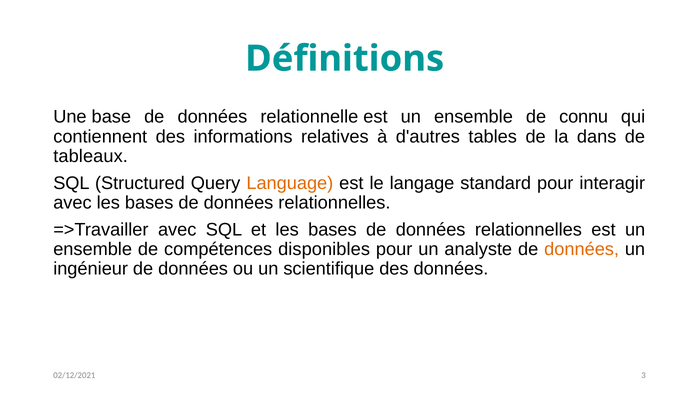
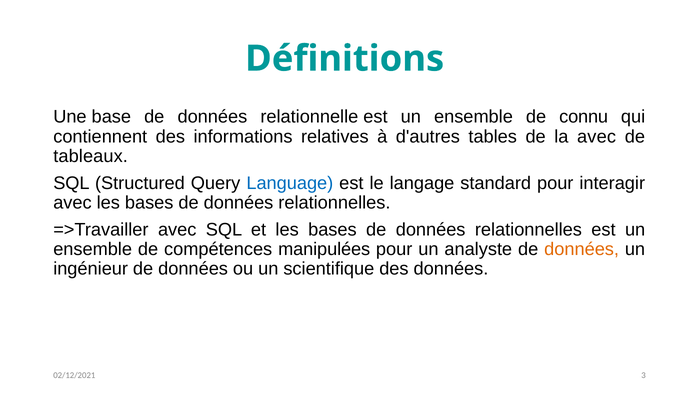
la dans: dans -> avec
Language colour: orange -> blue
disponibles: disponibles -> manipulées
